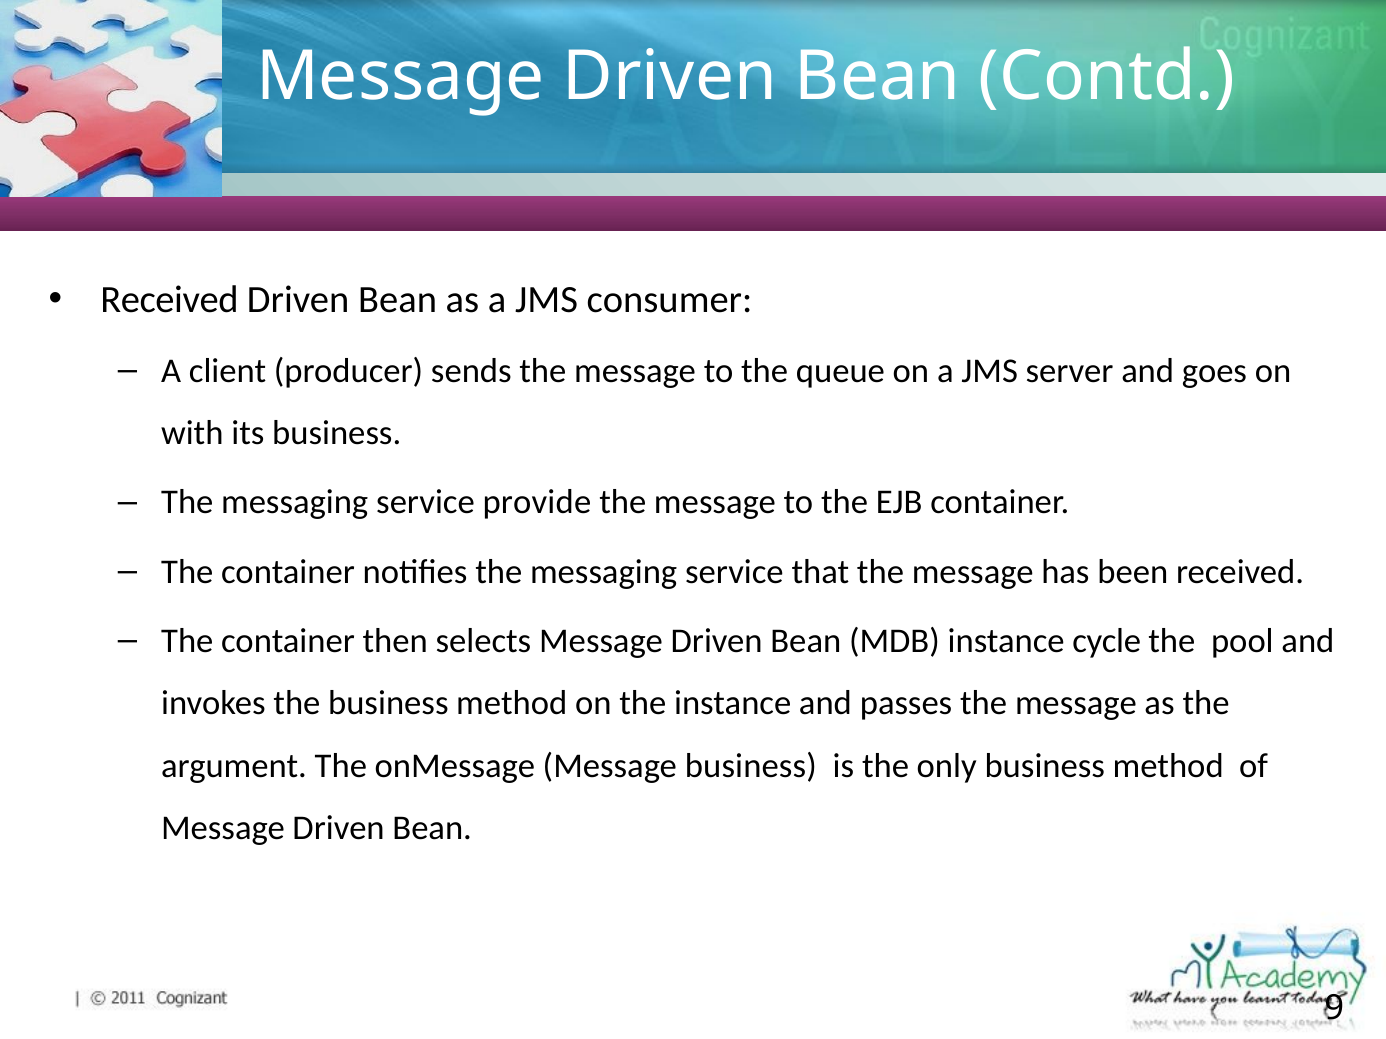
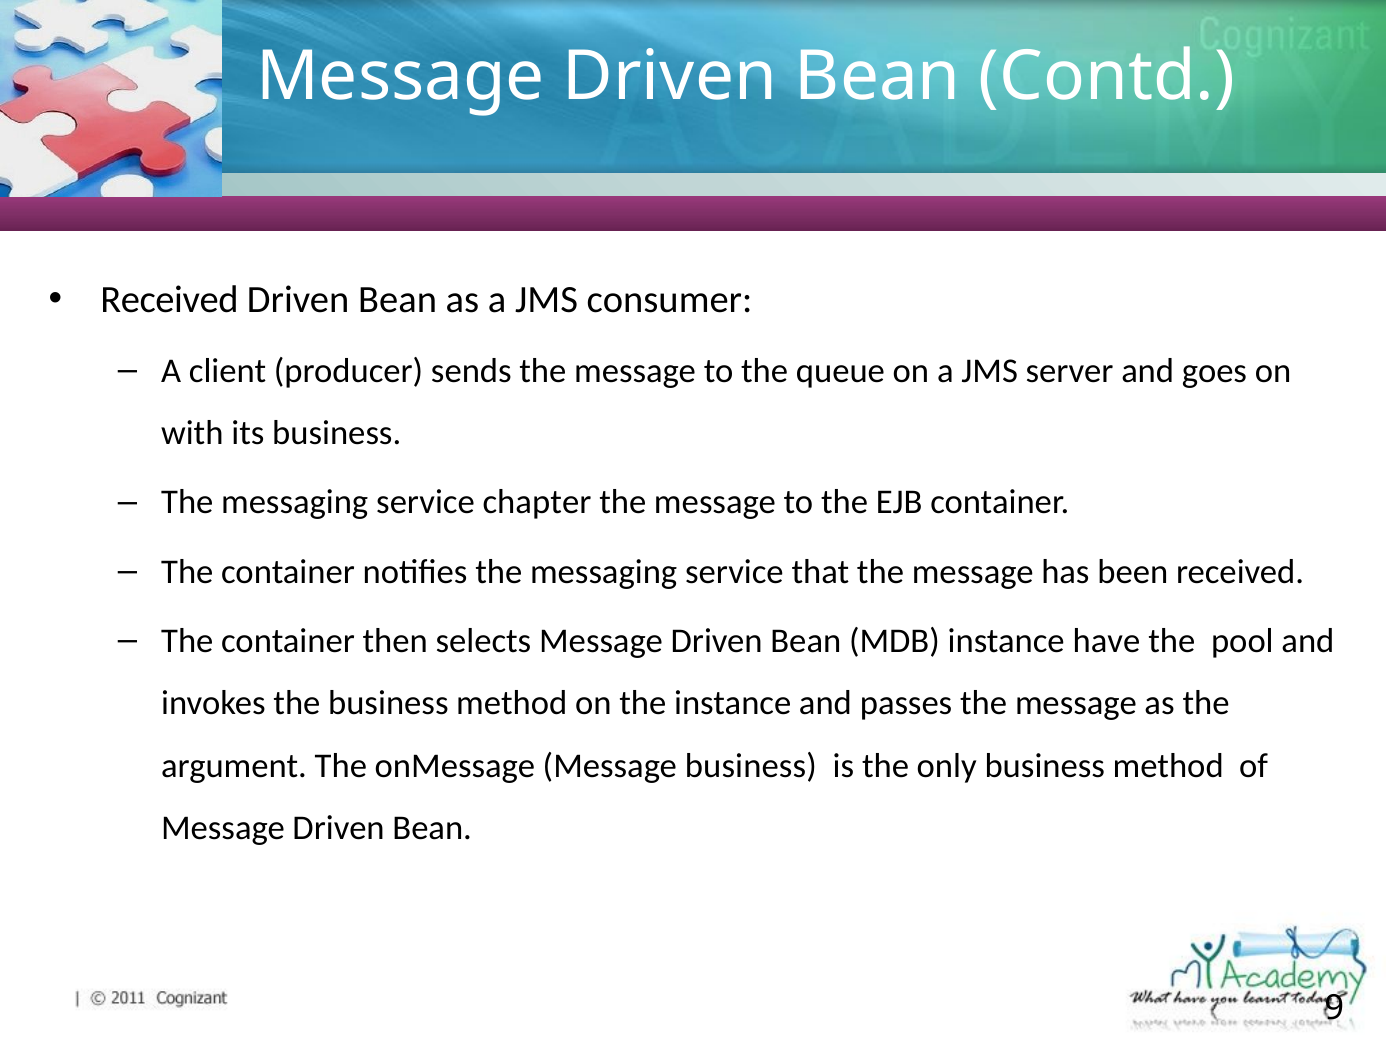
provide: provide -> chapter
cycle: cycle -> have
